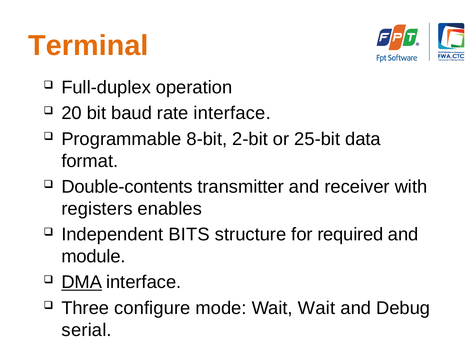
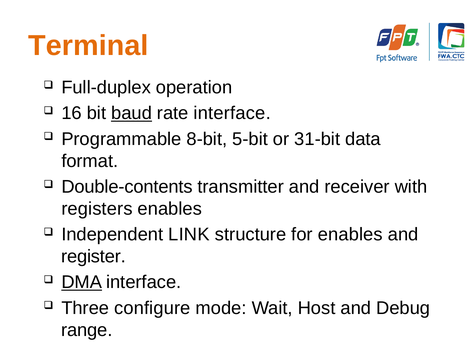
20: 20 -> 16
baud underline: none -> present
2-bit: 2-bit -> 5-bit
25-bit: 25-bit -> 31-bit
BITS: BITS -> LINK
for required: required -> enables
module: module -> register
Wait Wait: Wait -> Host
serial: serial -> range
